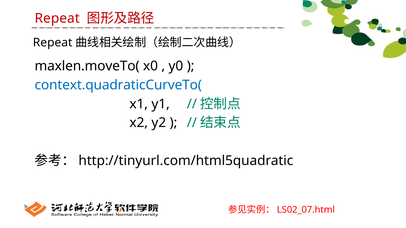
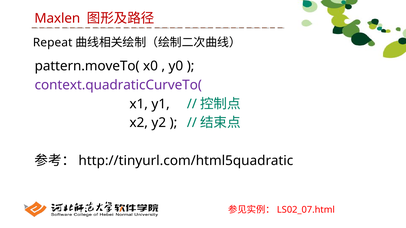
Repeat at (57, 18): Repeat -> Maxlen
maxlen.moveTo(: maxlen.moveTo( -> pattern.moveTo(
context.quadraticCurveTo( colour: blue -> purple
